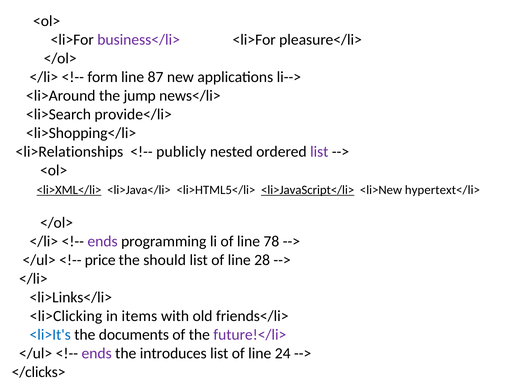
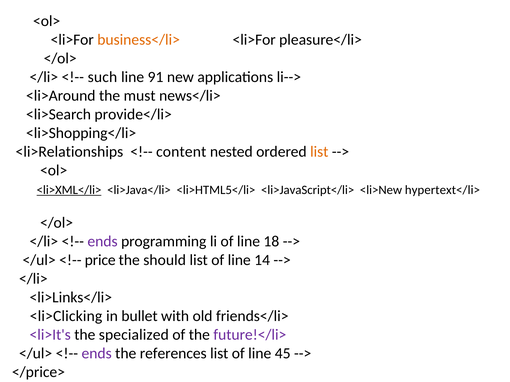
business</li> colour: purple -> orange
form: form -> such
87: 87 -> 91
jump: jump -> must
publicly: publicly -> content
list at (319, 152) colour: purple -> orange
<li>JavaScript</li> underline: present -> none
78: 78 -> 18
28: 28 -> 14
items: items -> bullet
<li>It's colour: blue -> purple
documents: documents -> specialized
introduces: introduces -> references
24: 24 -> 45
</clicks>: </clicks> -> </price>
